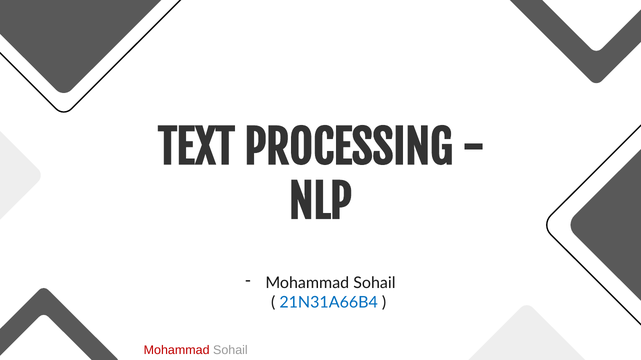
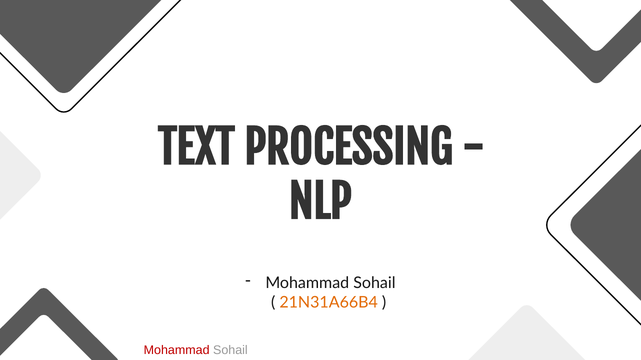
21N31A66B4 colour: blue -> orange
